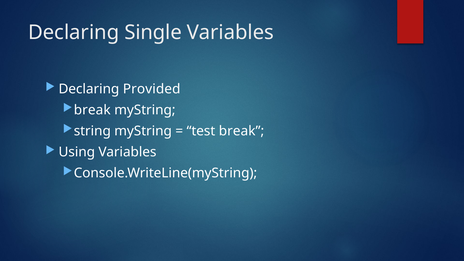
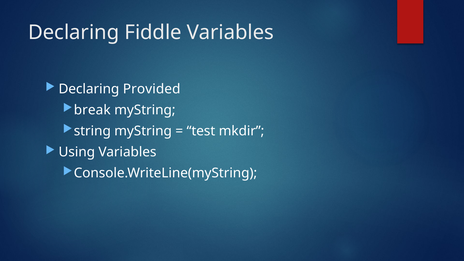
Single: Single -> Fiddle
test break: break -> mkdir
